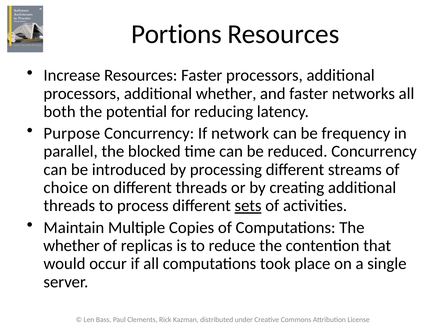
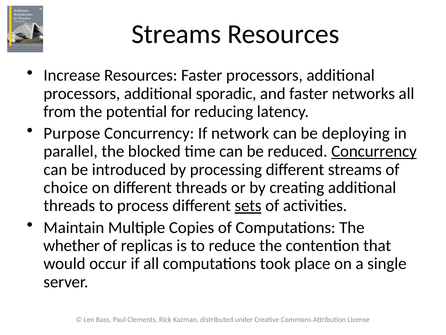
Portions at (176, 34): Portions -> Streams
additional whether: whether -> sporadic
both: both -> from
frequency: frequency -> deploying
Concurrency at (374, 151) underline: none -> present
